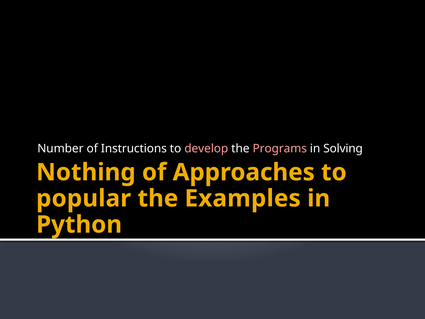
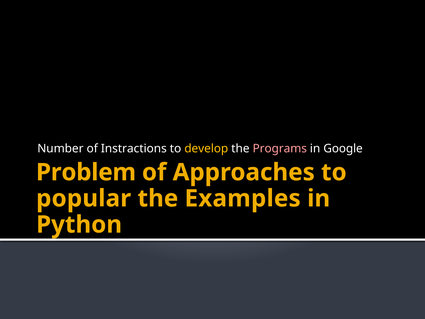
Instructions: Instructions -> Instractions
develop colour: pink -> yellow
Solving: Solving -> Google
Nothing: Nothing -> Problem
